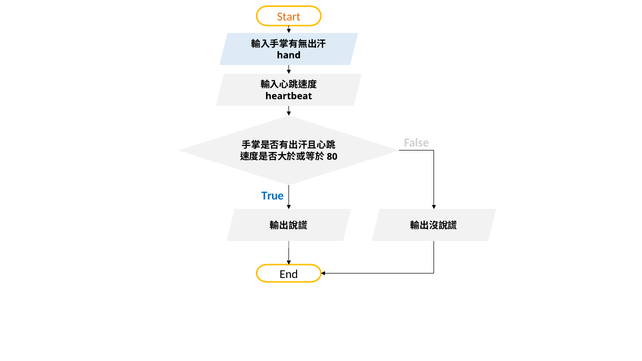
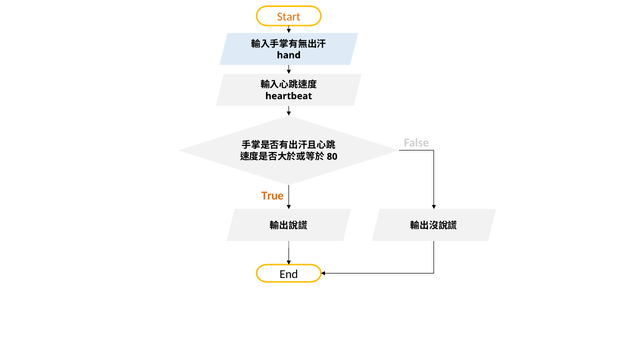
True colour: blue -> orange
